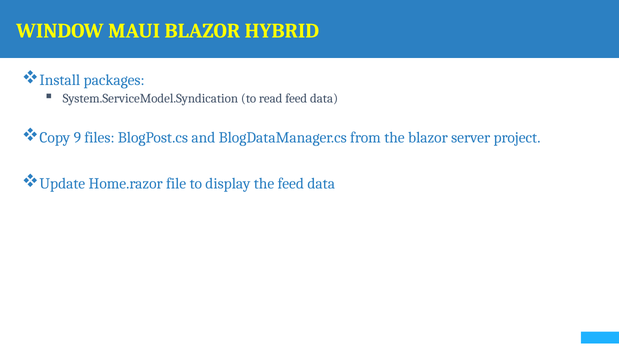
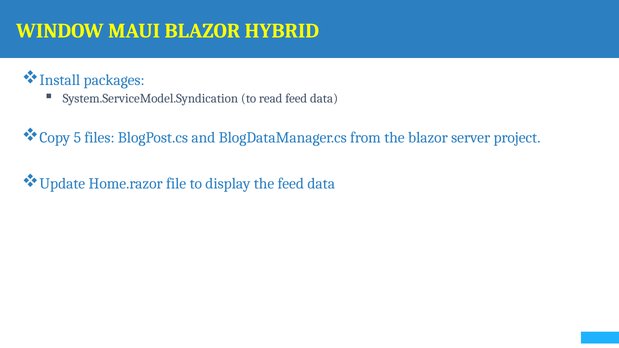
9: 9 -> 5
